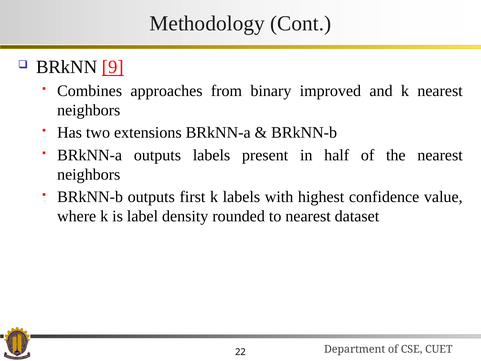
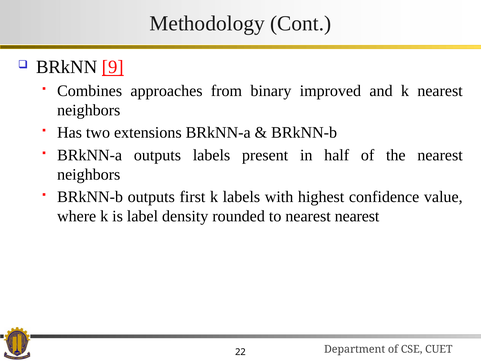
nearest dataset: dataset -> nearest
